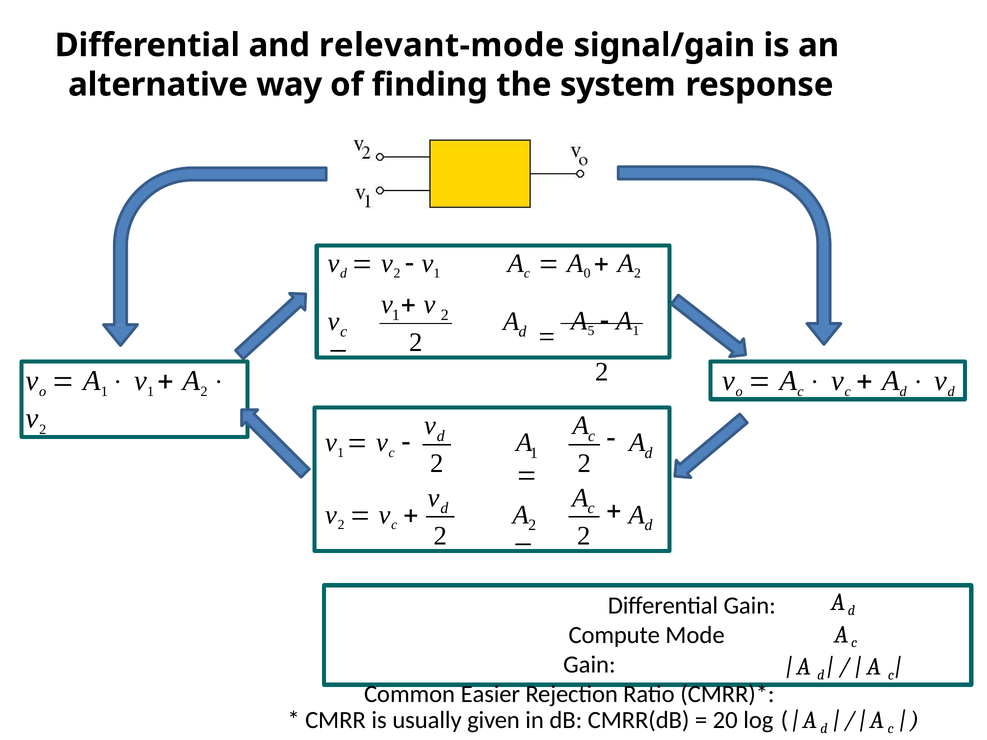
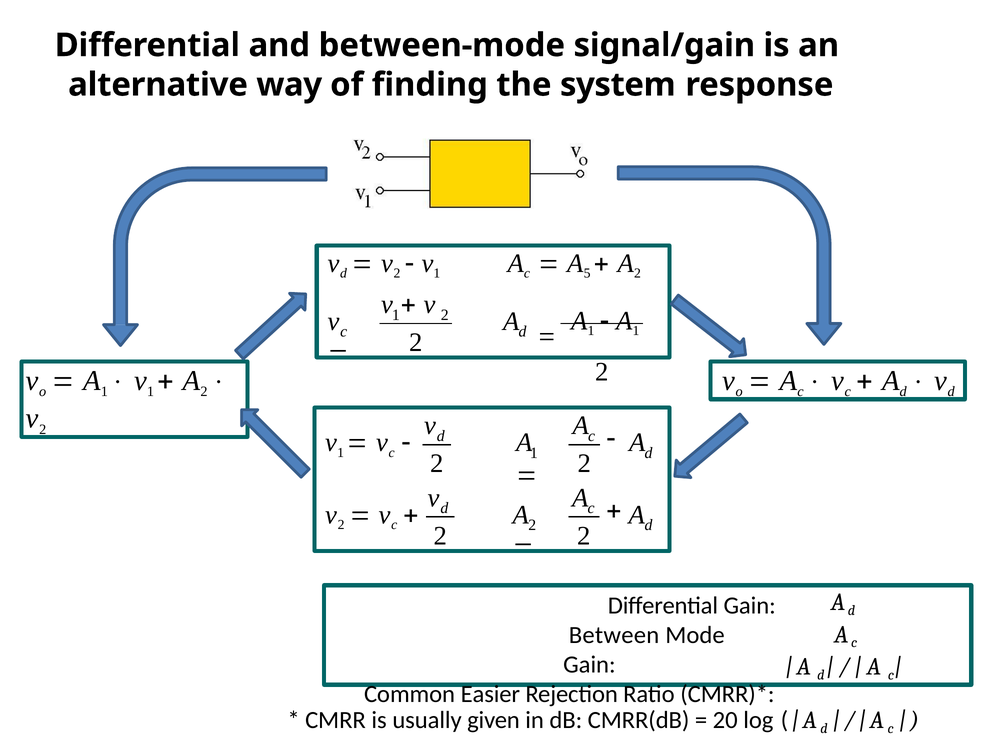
relevant-mode: relevant-mode -> between-mode
0: 0 -> 5
5 at (591, 331): 5 -> 1
Compute: Compute -> Between
